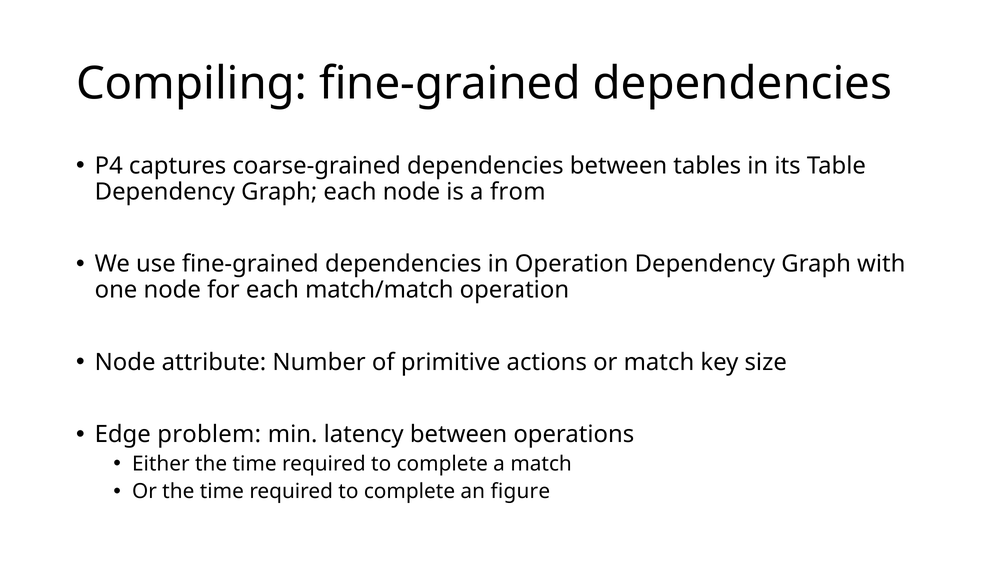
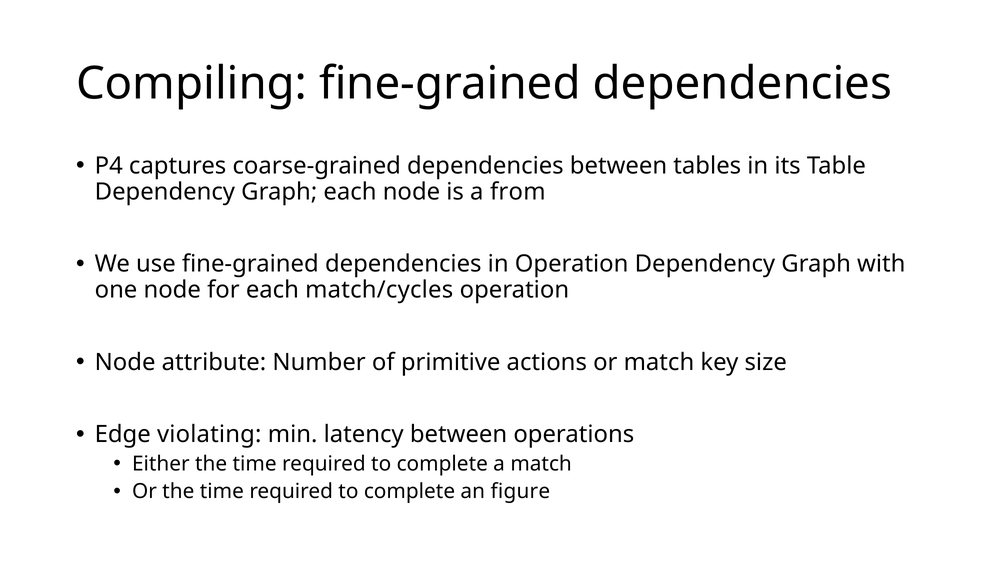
match/match: match/match -> match/cycles
problem: problem -> violating
